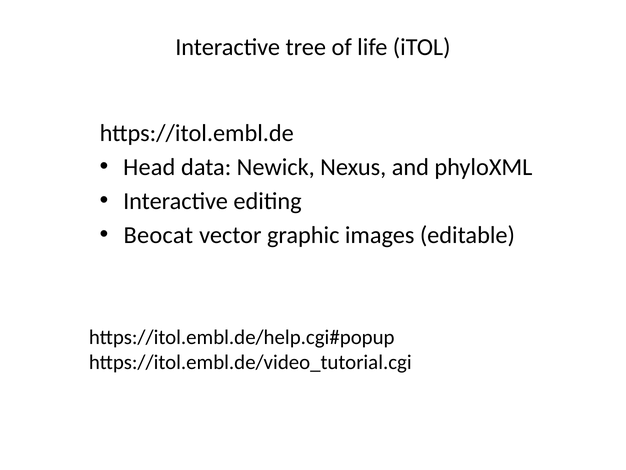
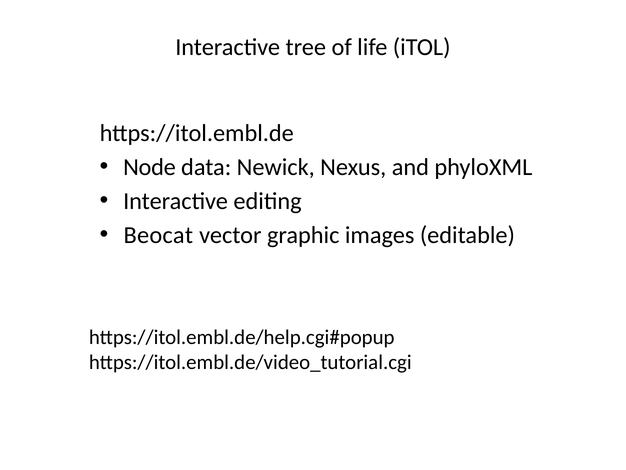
Head: Head -> Node
